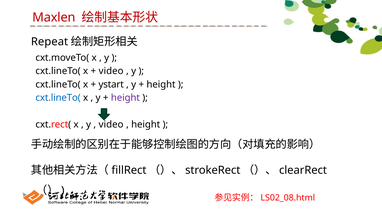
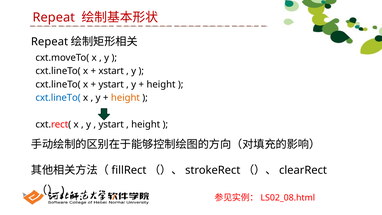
Maxlen at (54, 17): Maxlen -> Repeat
video at (111, 71): video -> xstart
height at (125, 98) colour: purple -> orange
video at (111, 124): video -> ystart
